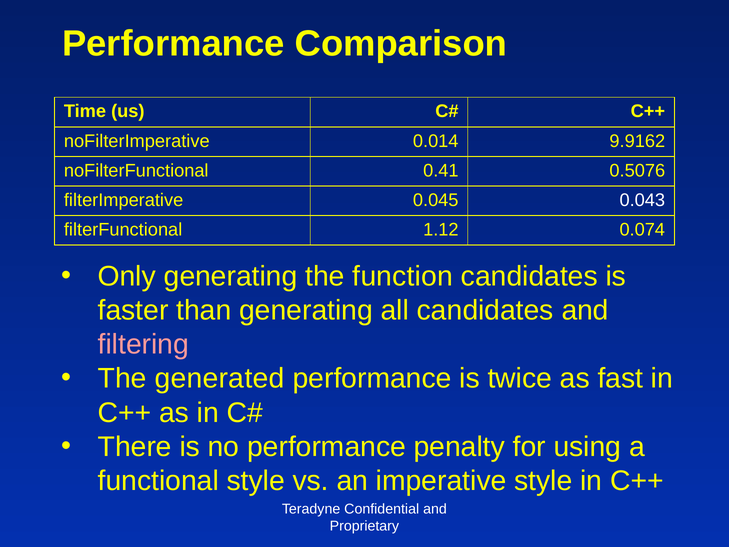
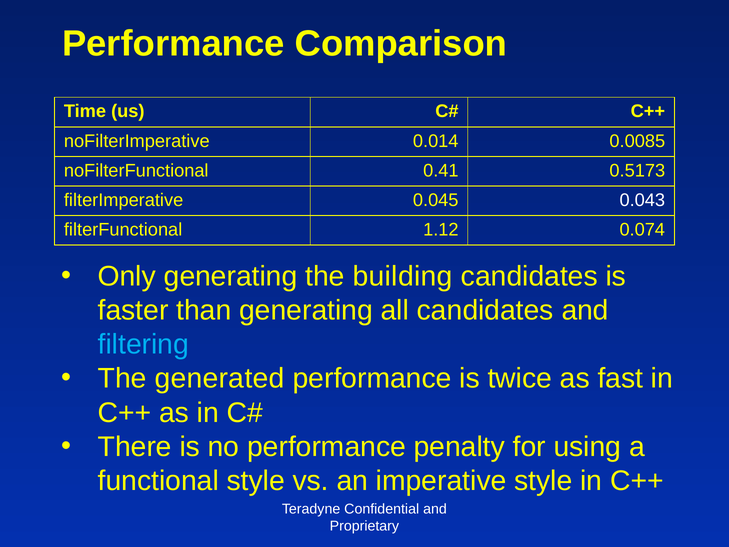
9.9162: 9.9162 -> 0.0085
0.5076: 0.5076 -> 0.5173
function: function -> building
filtering colour: pink -> light blue
